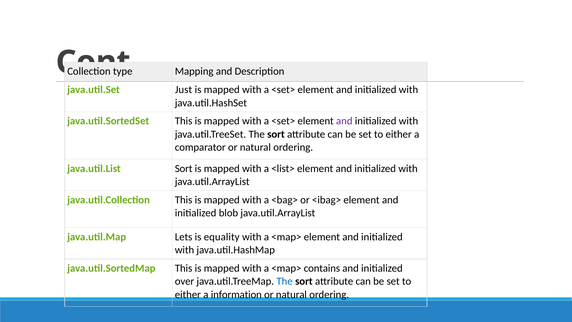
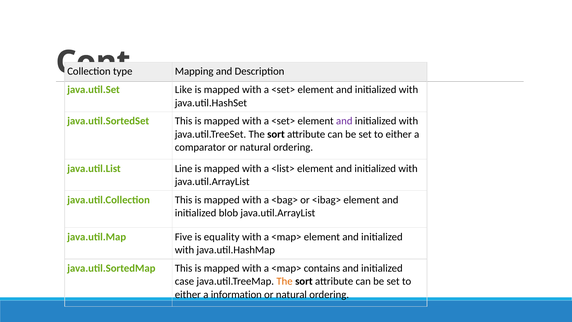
Just: Just -> Like
java.util.List Sort: Sort -> Line
Lets: Lets -> Five
over: over -> case
The at (285, 281) colour: blue -> orange
